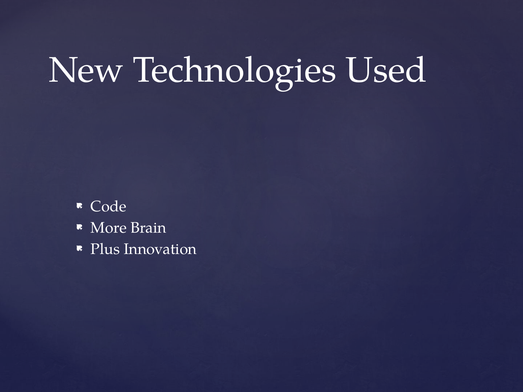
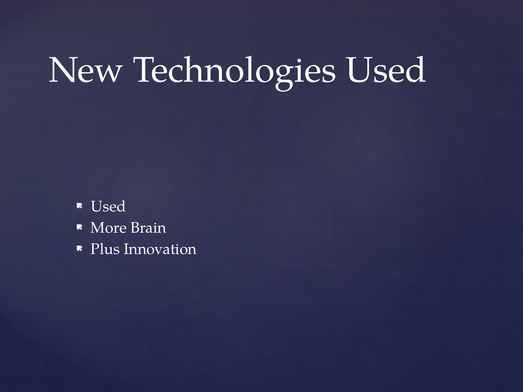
Code at (109, 207): Code -> Used
